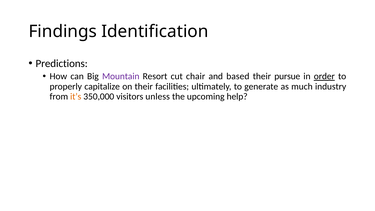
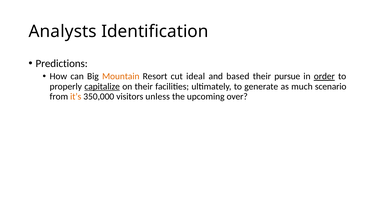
Findings: Findings -> Analysts
Mountain colour: purple -> orange
chair: chair -> ideal
capitalize underline: none -> present
industry: industry -> scenario
help: help -> over
